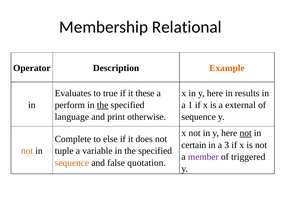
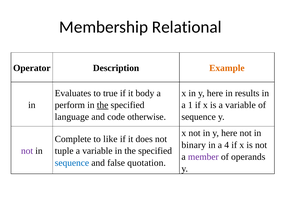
these: these -> body
is a external: external -> variable
print: print -> code
not at (246, 134) underline: present -> none
else: else -> like
certain: certain -> binary
3: 3 -> 4
not at (27, 151) colour: orange -> purple
triggered: triggered -> operands
sequence at (72, 163) colour: orange -> blue
